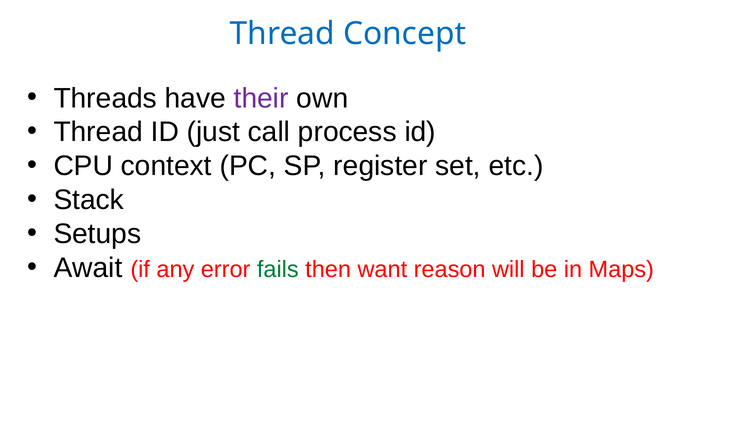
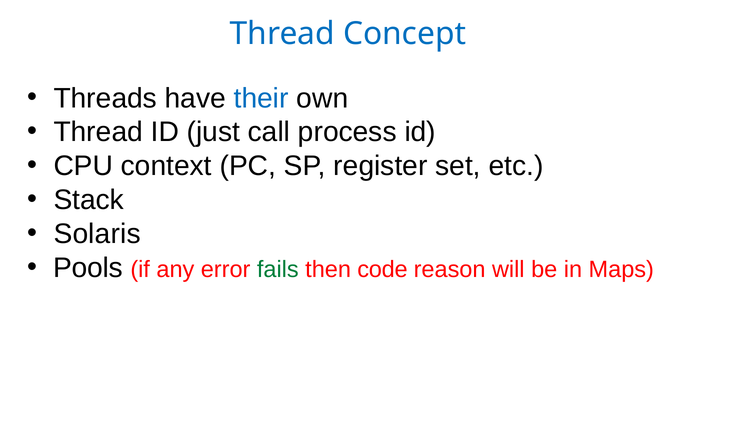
their colour: purple -> blue
Setups: Setups -> Solaris
Await: Await -> Pools
want: want -> code
